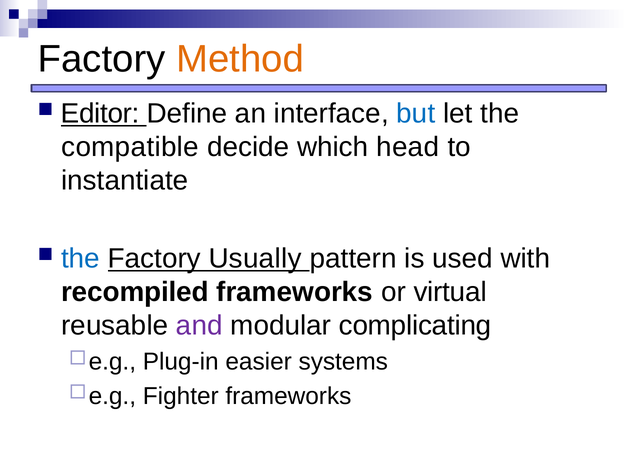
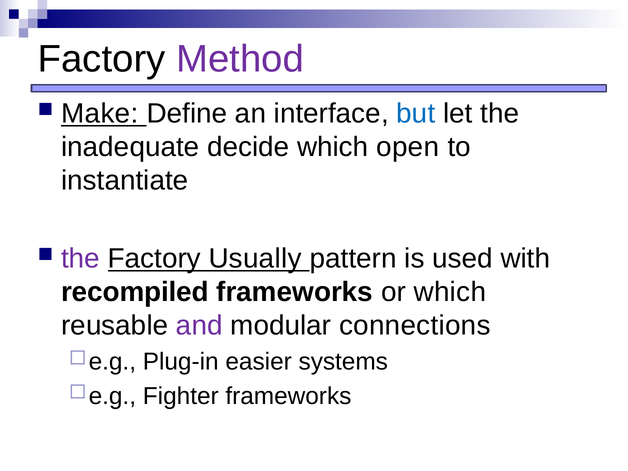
Method colour: orange -> purple
Editor: Editor -> Make
compatible: compatible -> inadequate
head: head -> open
the at (81, 259) colour: blue -> purple
or virtual: virtual -> which
complicating: complicating -> connections
